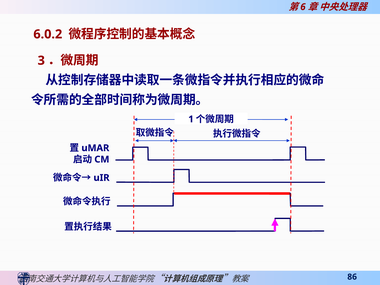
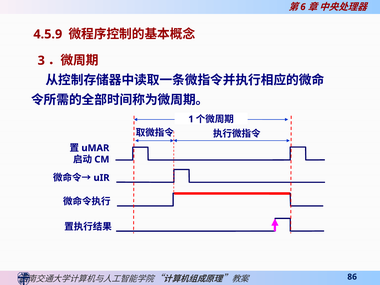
6.0.2: 6.0.2 -> 4.5.9
